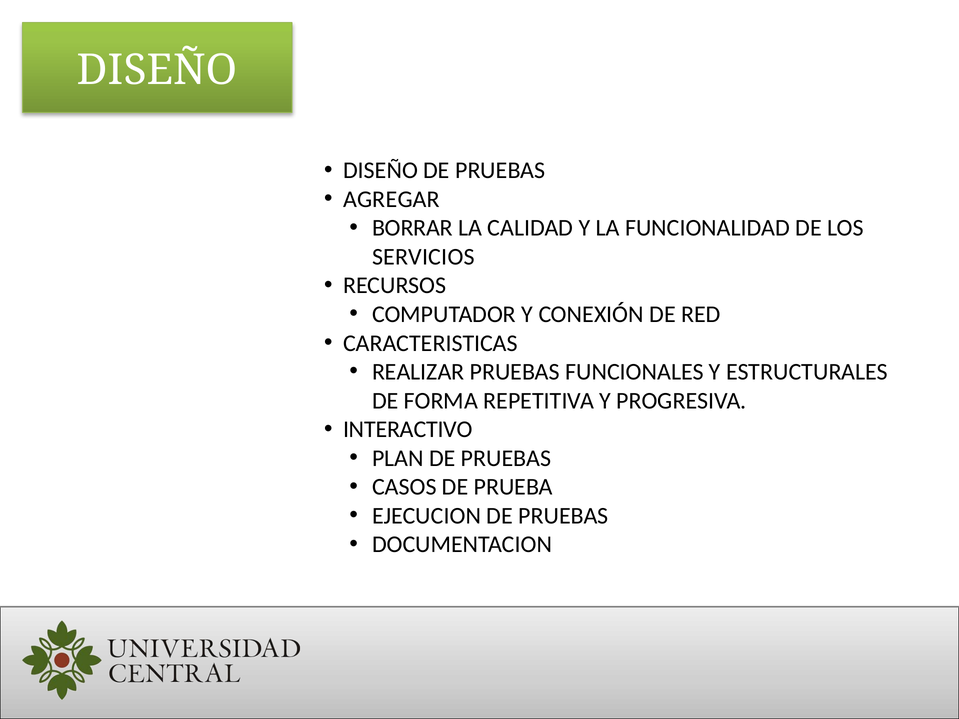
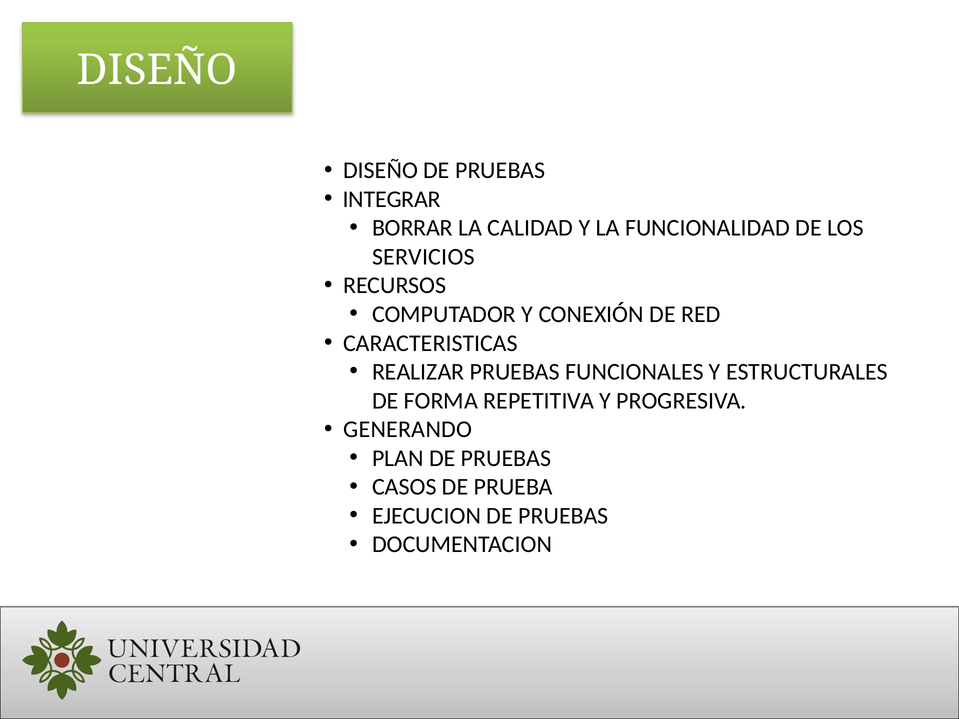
AGREGAR: AGREGAR -> INTEGRAR
INTERACTIVO: INTERACTIVO -> GENERANDO
